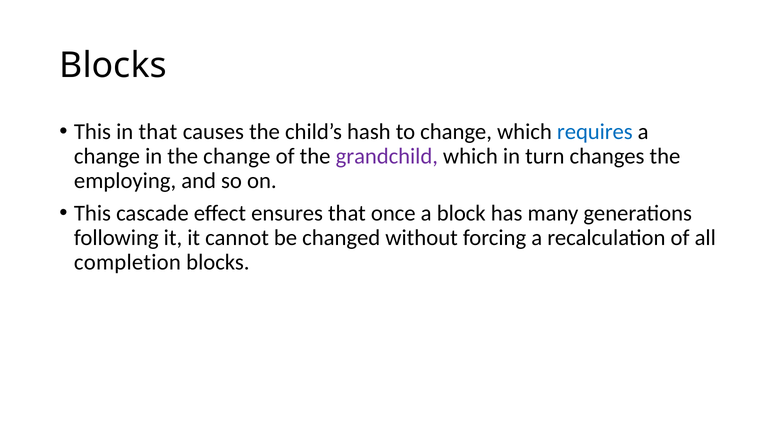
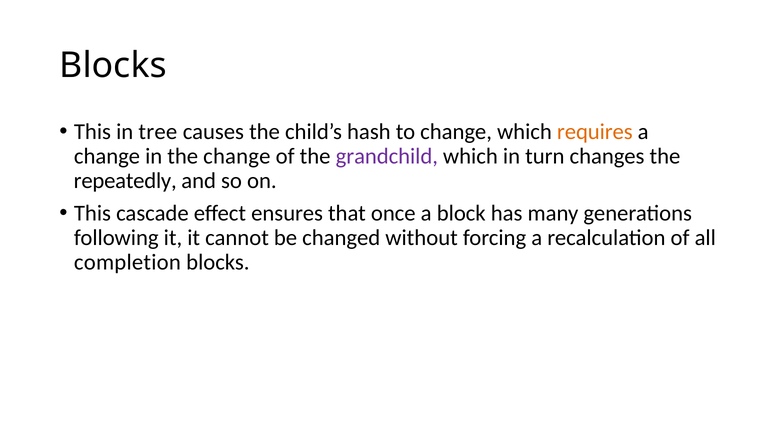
in that: that -> tree
requires colour: blue -> orange
employing: employing -> repeatedly
